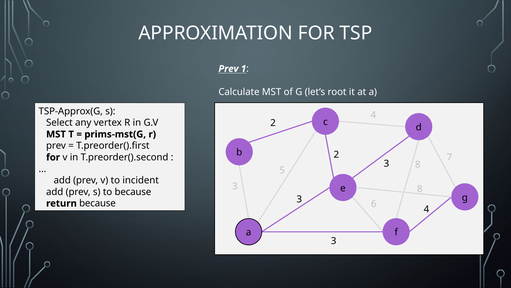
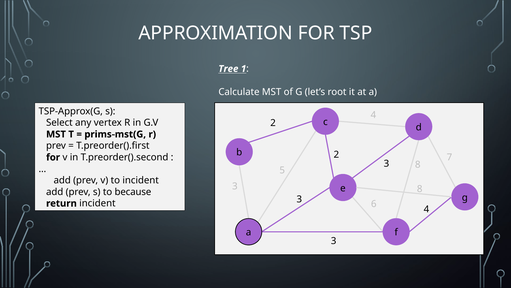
Prev at (228, 69): Prev -> Tree
return because: because -> incident
